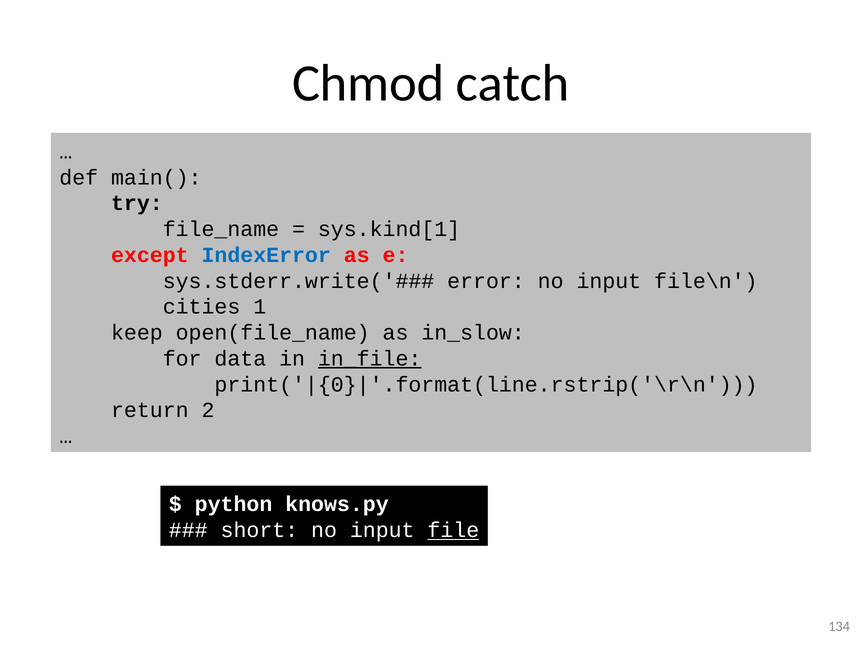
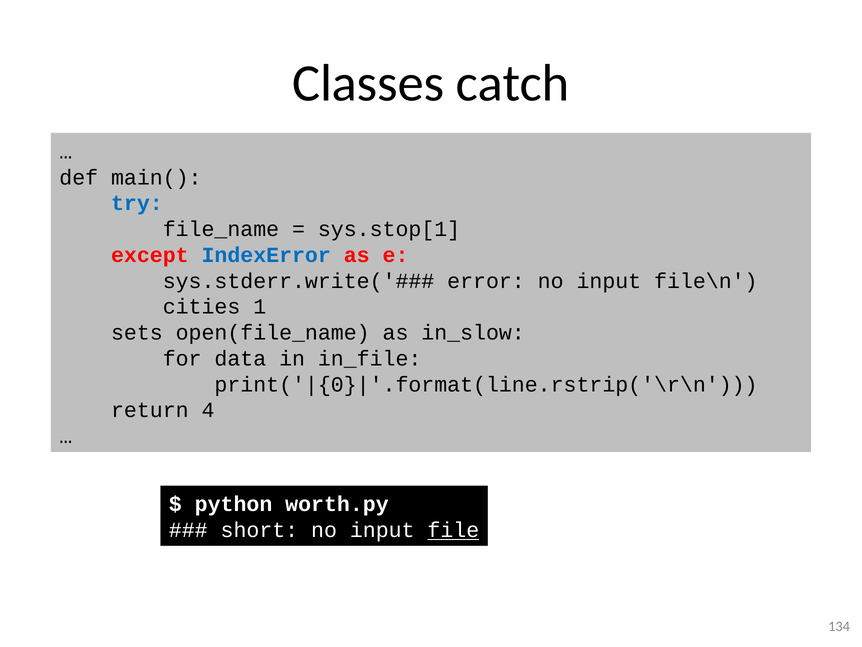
Chmod: Chmod -> Classes
try colour: black -> blue
sys.kind[1: sys.kind[1 -> sys.stop[1
keep: keep -> sets
in_file underline: present -> none
2: 2 -> 4
knows.py: knows.py -> worth.py
